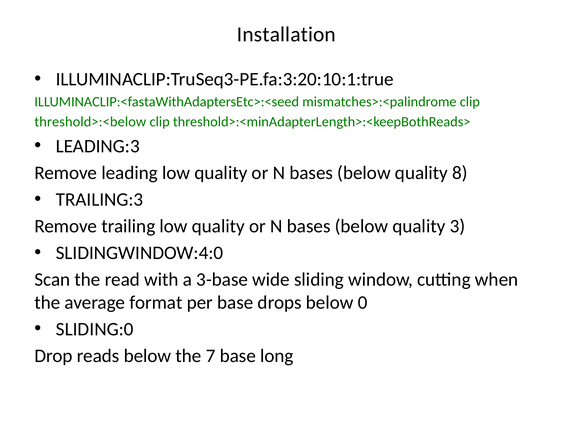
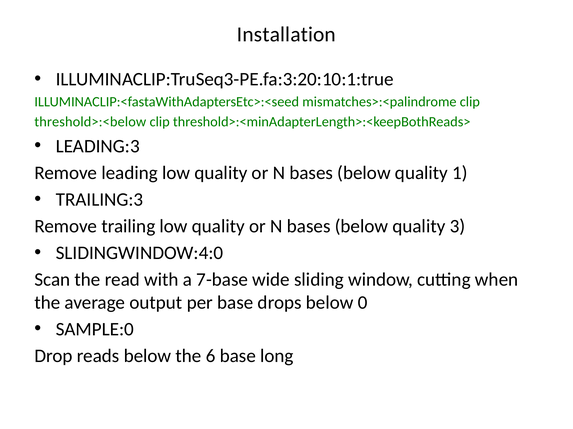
8: 8 -> 1
3-base: 3-base -> 7-base
format: format -> output
SLIDING:0: SLIDING:0 -> SAMPLE:0
7: 7 -> 6
